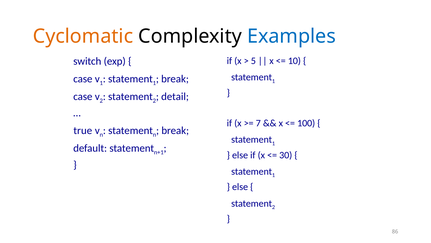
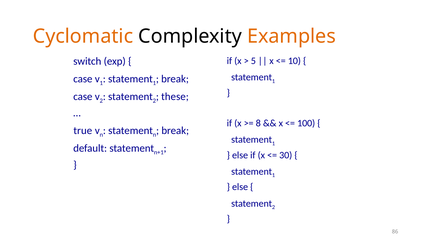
Examples colour: blue -> orange
detail: detail -> these
7: 7 -> 8
